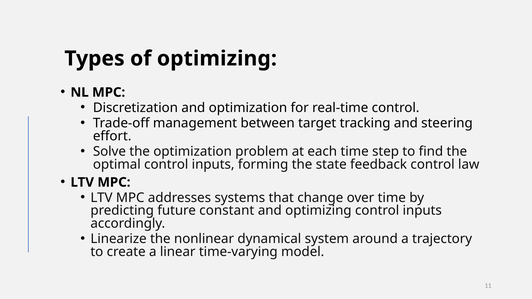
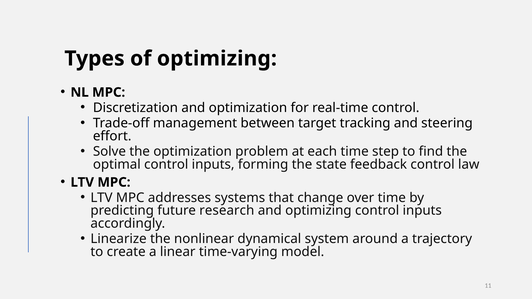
constant: constant -> research
